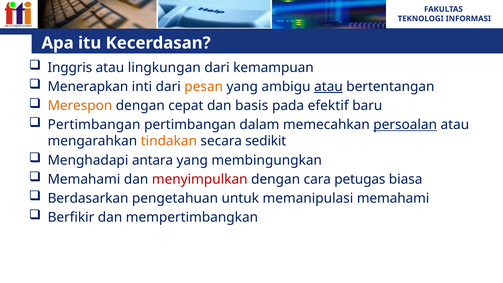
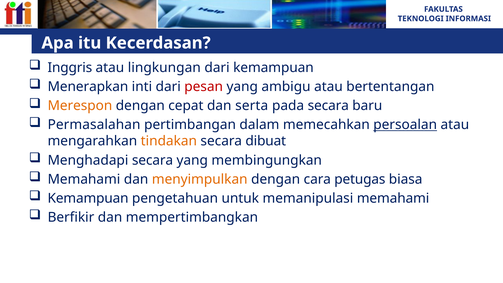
pesan colour: orange -> red
atau at (328, 87) underline: present -> none
basis: basis -> serta
pada efektif: efektif -> secara
Pertimbangan at (94, 125): Pertimbangan -> Permasalahan
sedikit: sedikit -> dibuat
Menghadapi antara: antara -> secara
menyimpulkan colour: red -> orange
Berdasarkan at (88, 198): Berdasarkan -> Kemampuan
